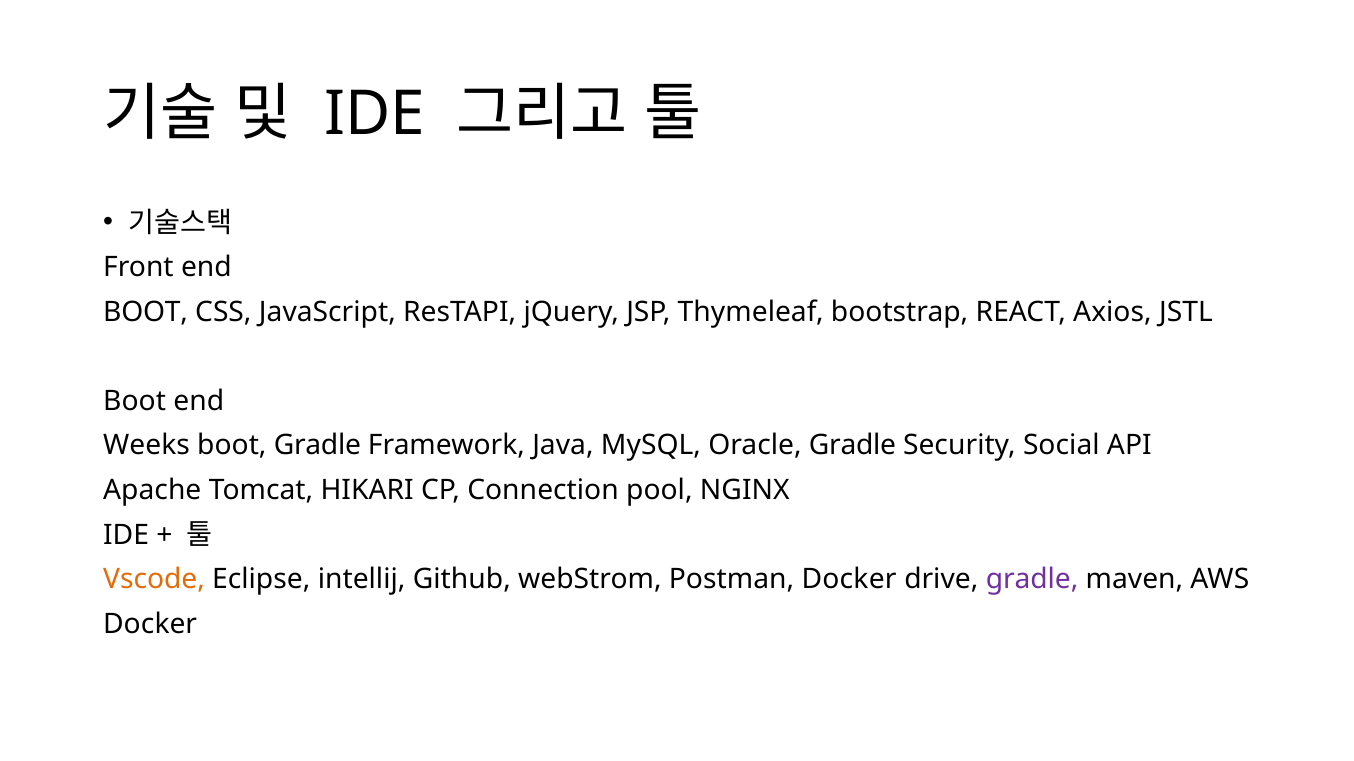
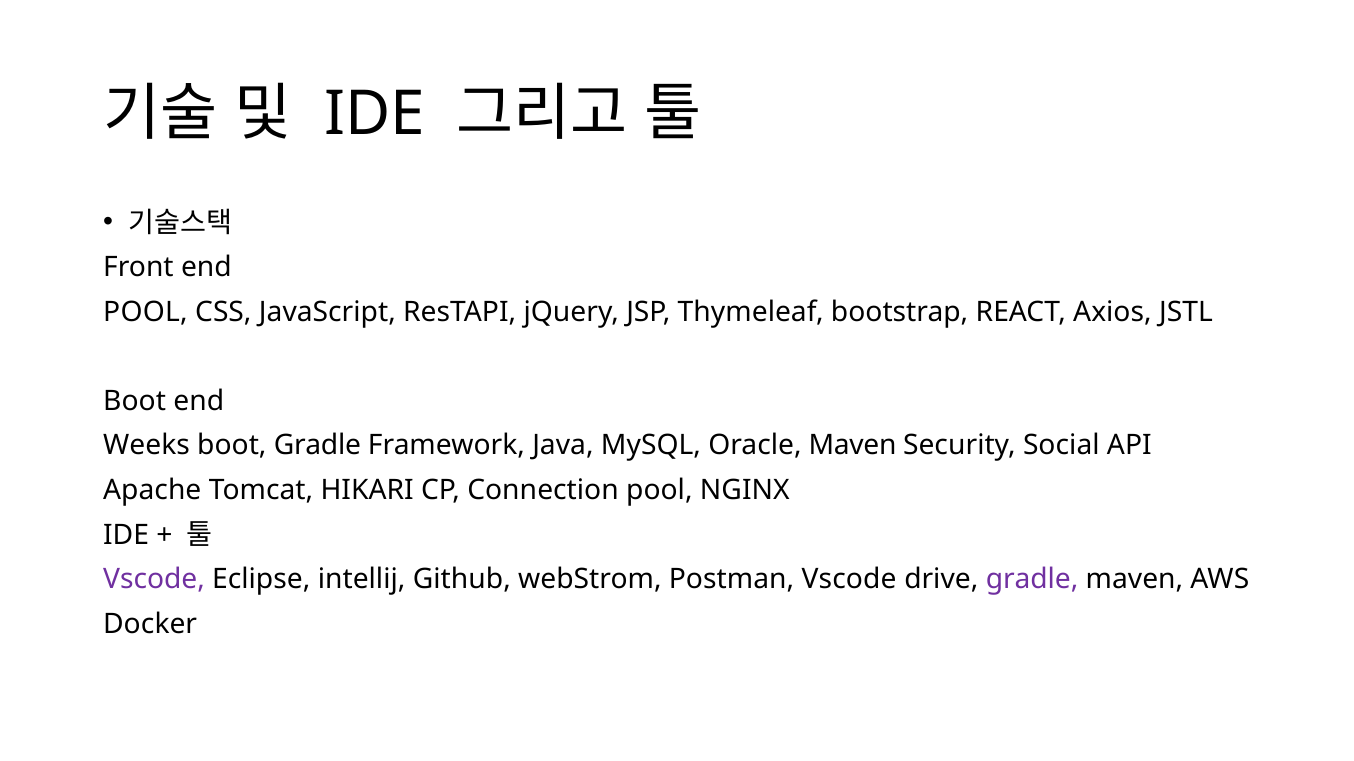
BOOT at (146, 312): BOOT -> POOL
Oracle Gradle: Gradle -> Maven
Vscode at (154, 580) colour: orange -> purple
Postman Docker: Docker -> Vscode
